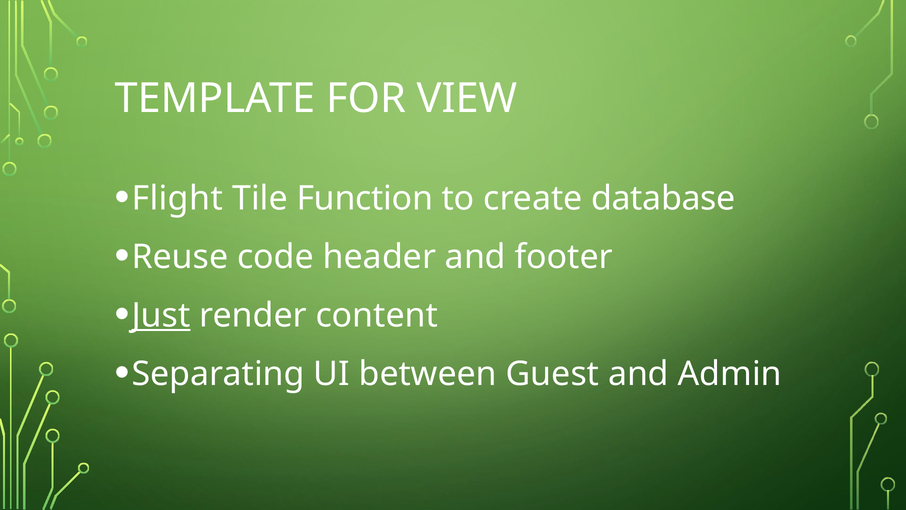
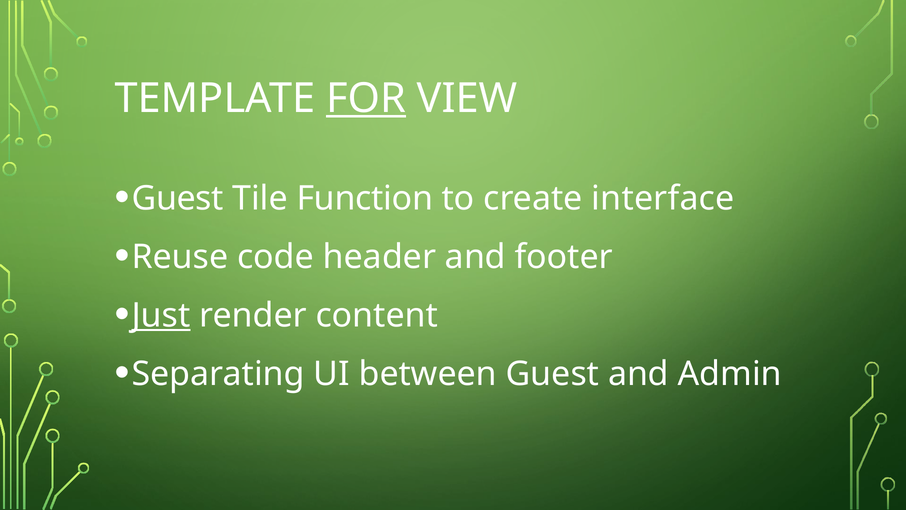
FOR underline: none -> present
Flight at (177, 198): Flight -> Guest
database: database -> interface
